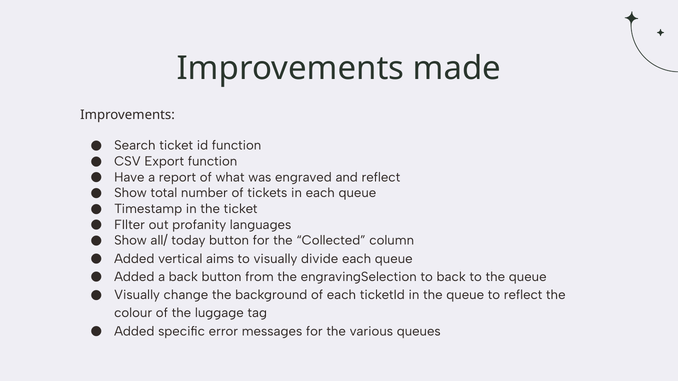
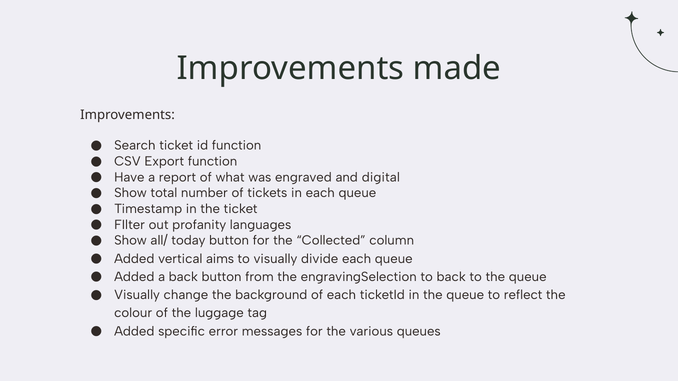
and reflect: reflect -> digital
